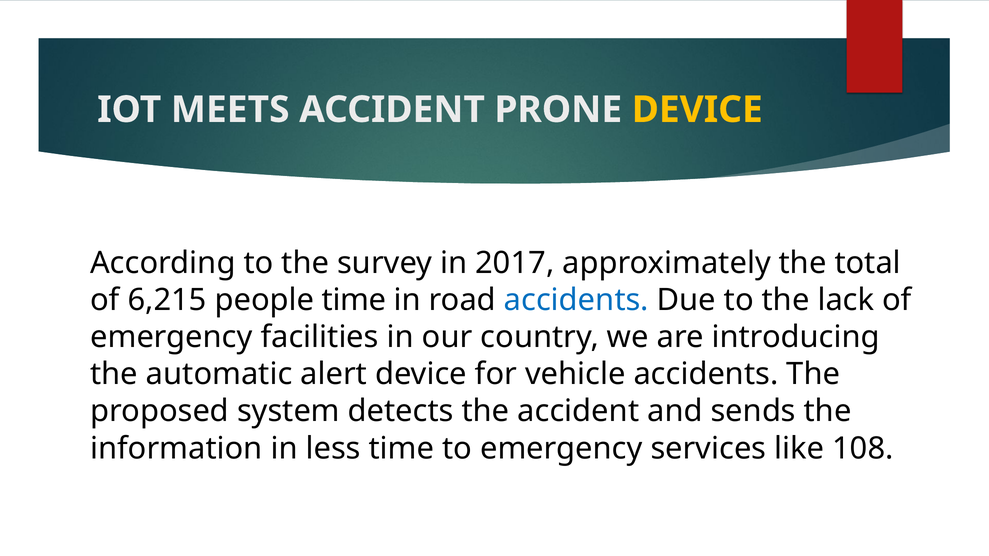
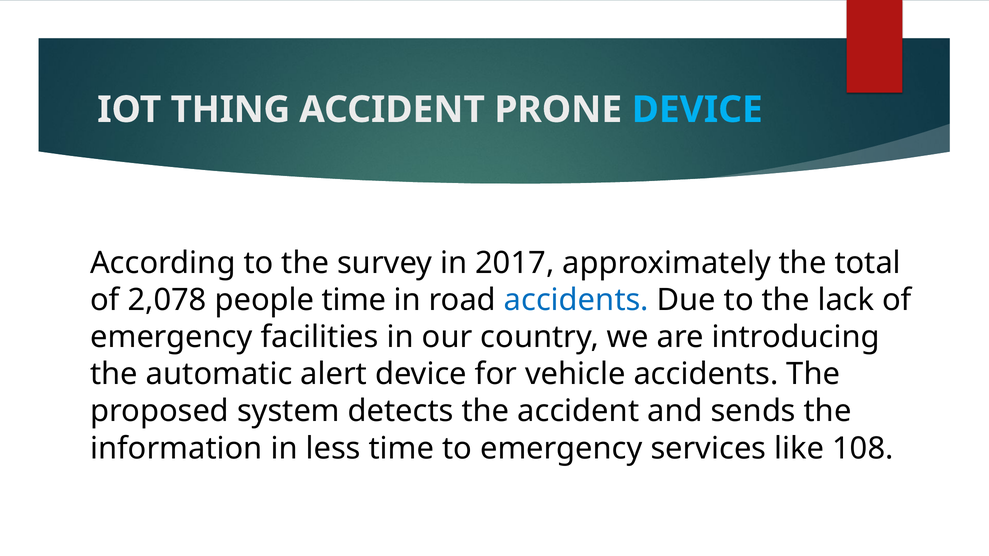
MEETS: MEETS -> THING
DEVICE at (697, 110) colour: yellow -> light blue
6,215: 6,215 -> 2,078
